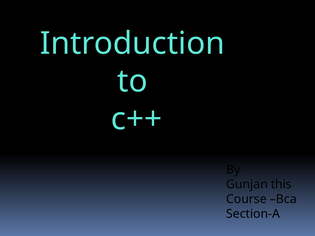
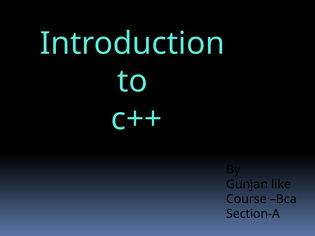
this: this -> like
